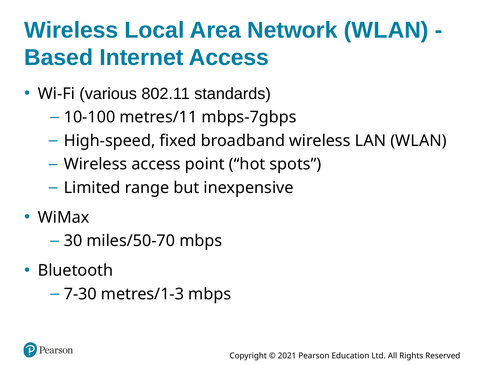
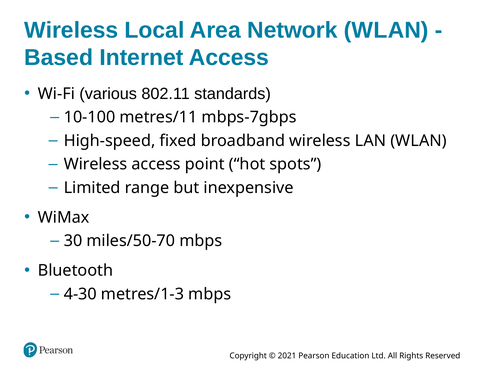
7-30: 7-30 -> 4-30
